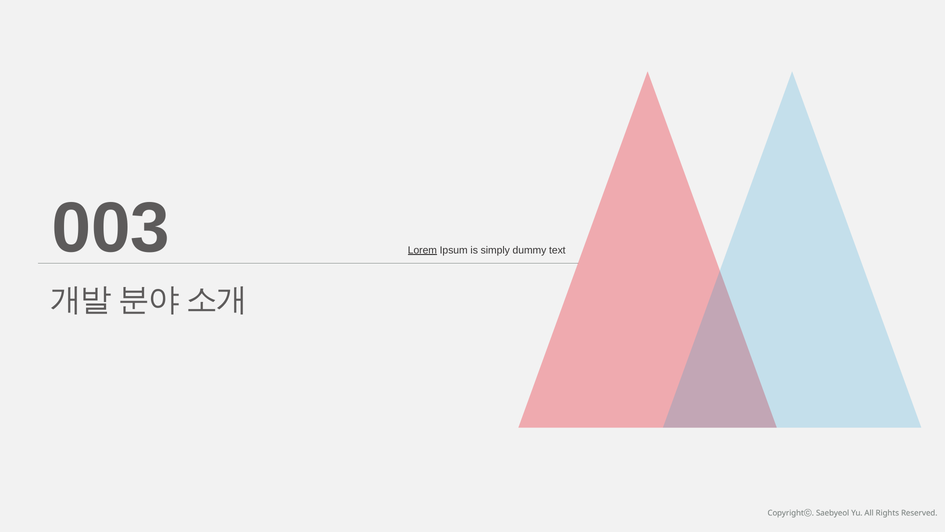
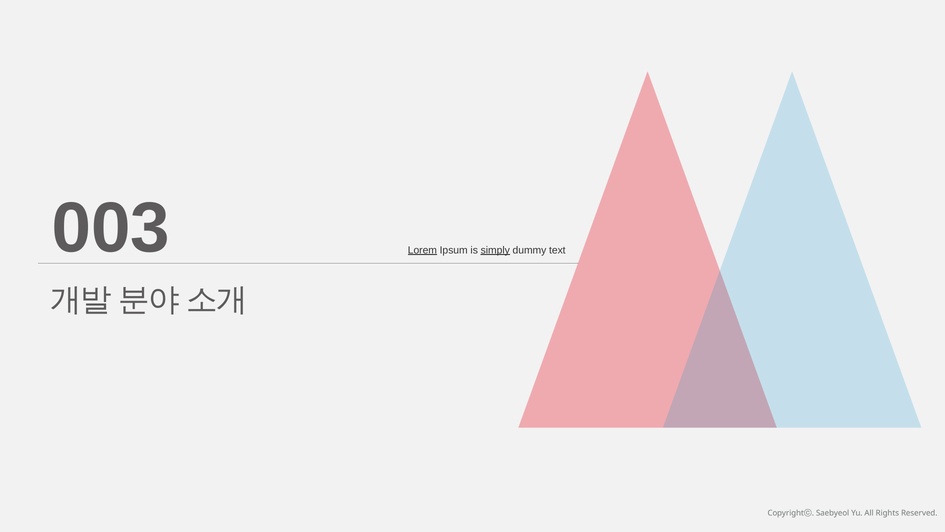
simply underline: none -> present
